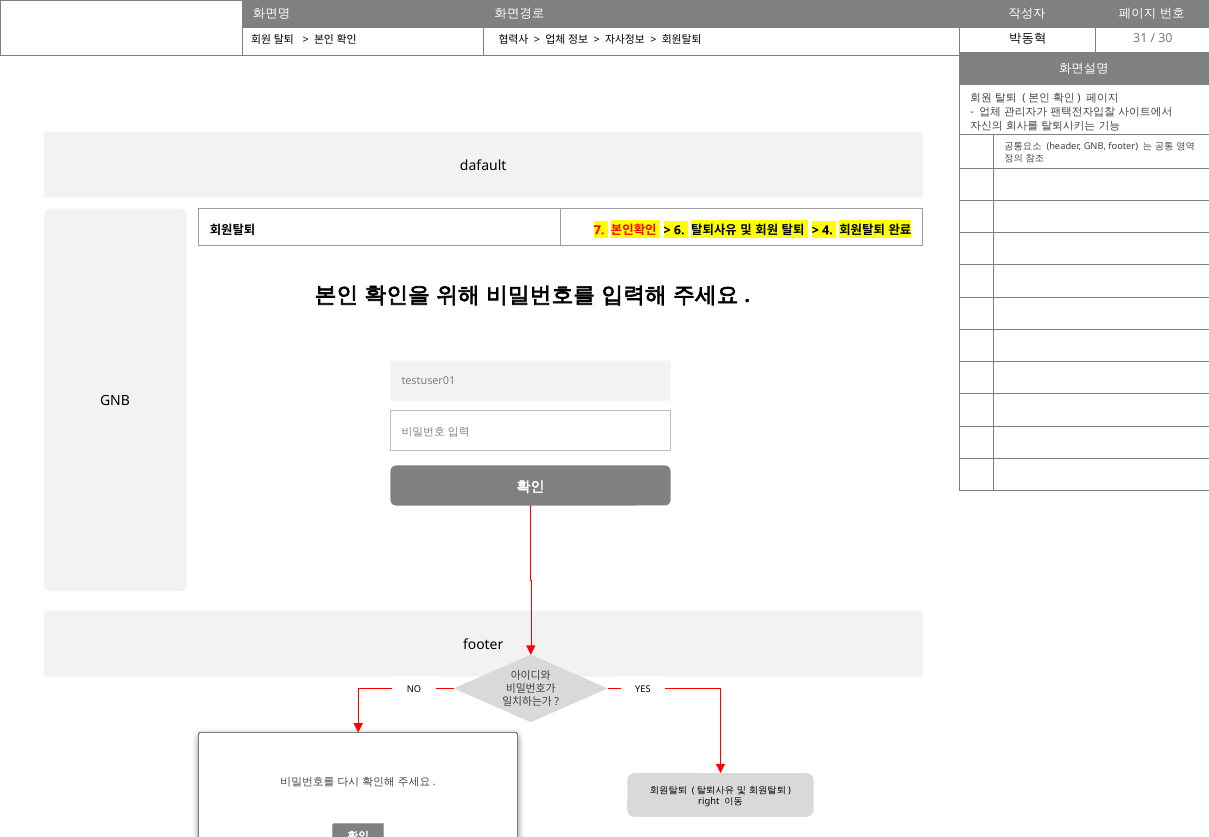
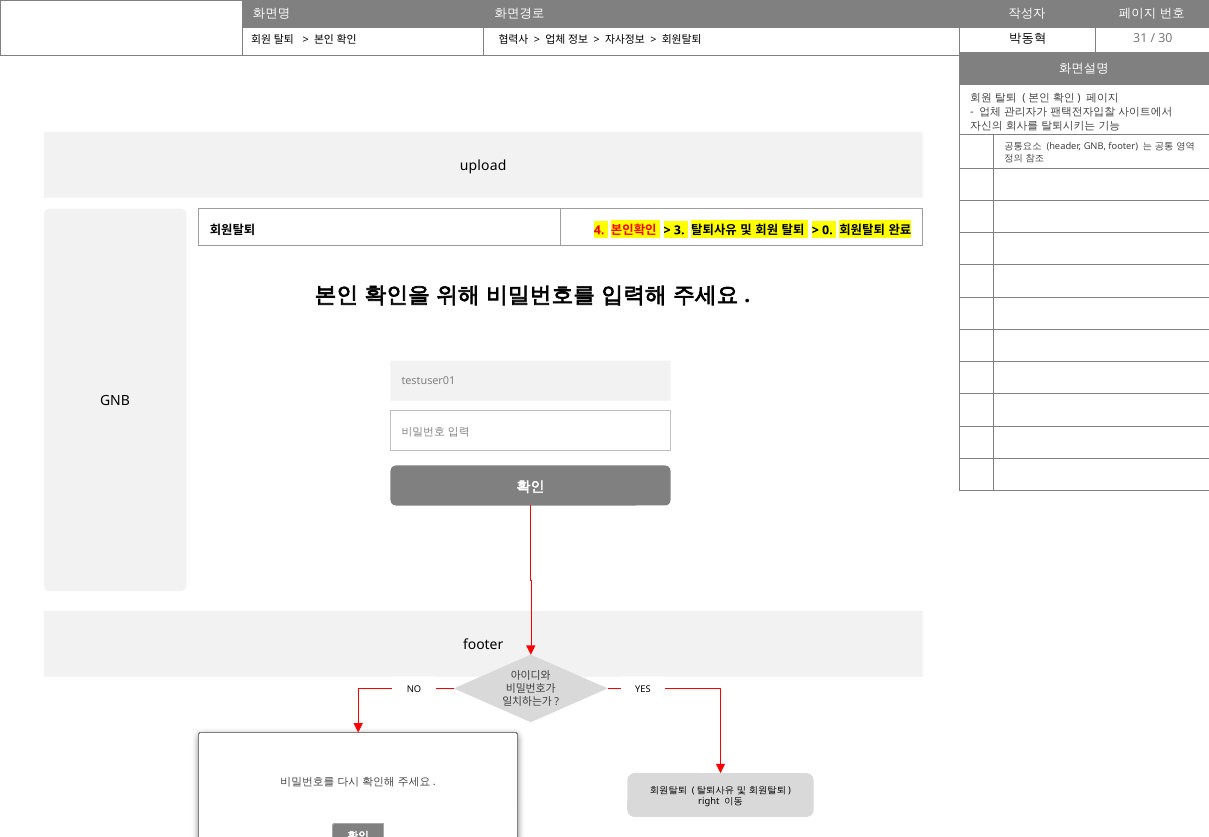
dafault: dafault -> upload
7: 7 -> 4
6: 6 -> 3
4: 4 -> 0
